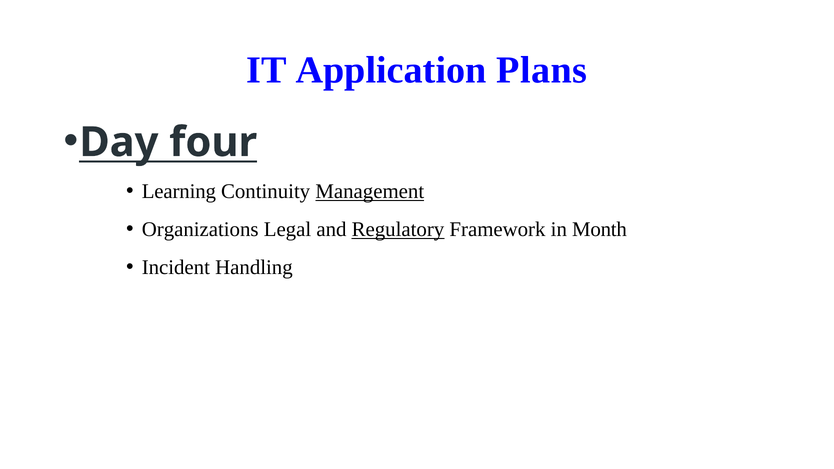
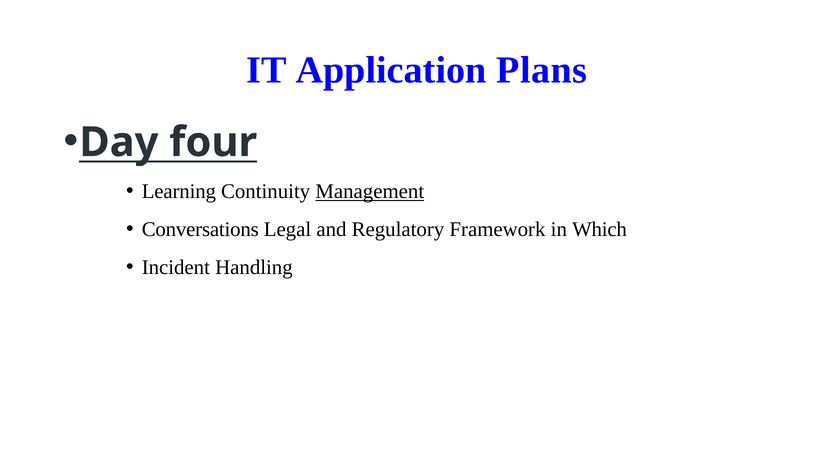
Organizations: Organizations -> Conversations
Regulatory underline: present -> none
Month: Month -> Which
